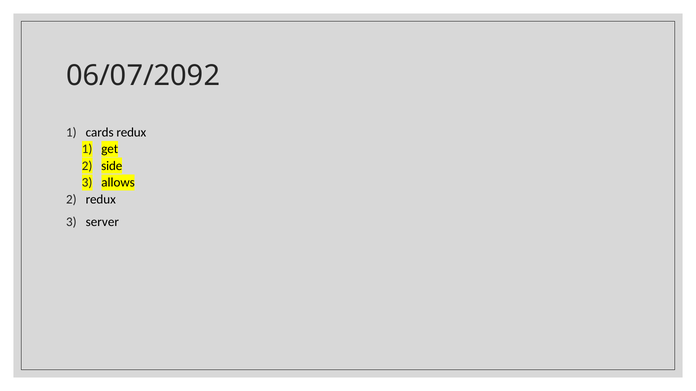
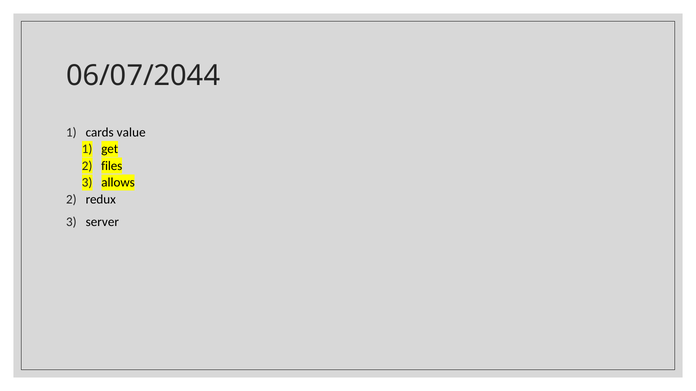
06/07/2092: 06/07/2092 -> 06/07/2044
cards redux: redux -> value
side: side -> files
